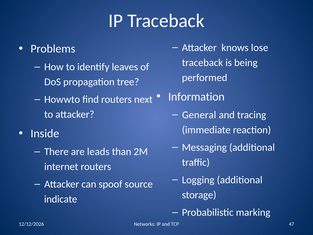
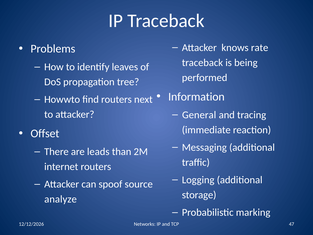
lose: lose -> rate
Inside: Inside -> Offset
indicate: indicate -> analyze
